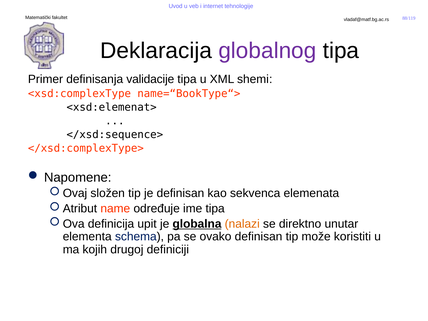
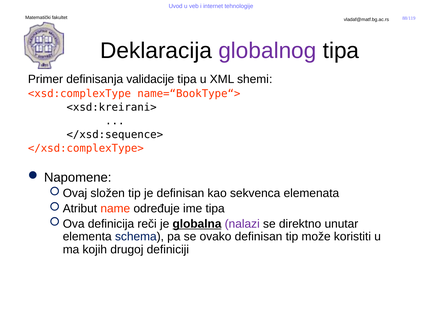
<xsd:elemenat>: <xsd:elemenat> -> <xsd:kreirani>
upit: upit -> reči
nalazi colour: orange -> purple
